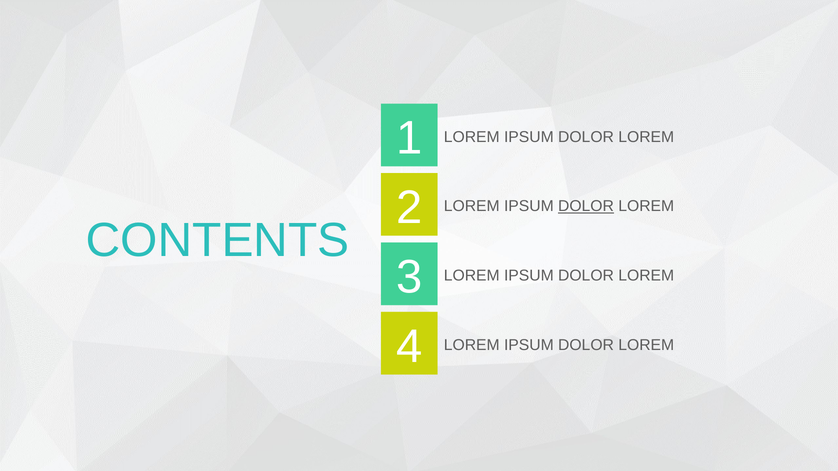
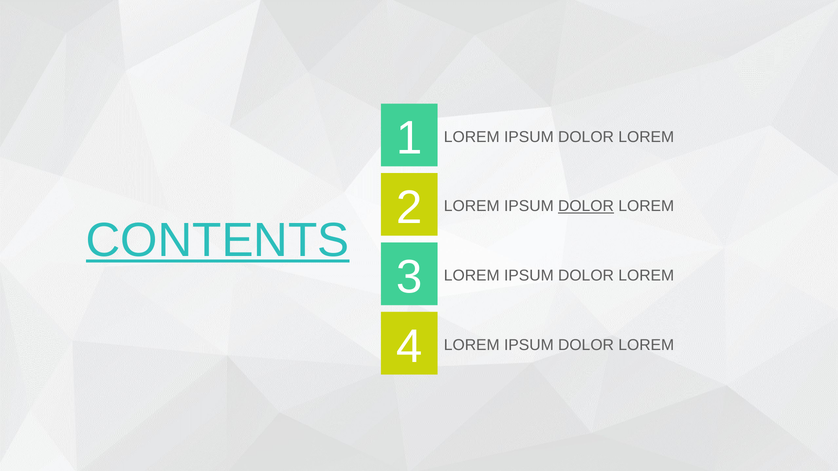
CONTENTS underline: none -> present
